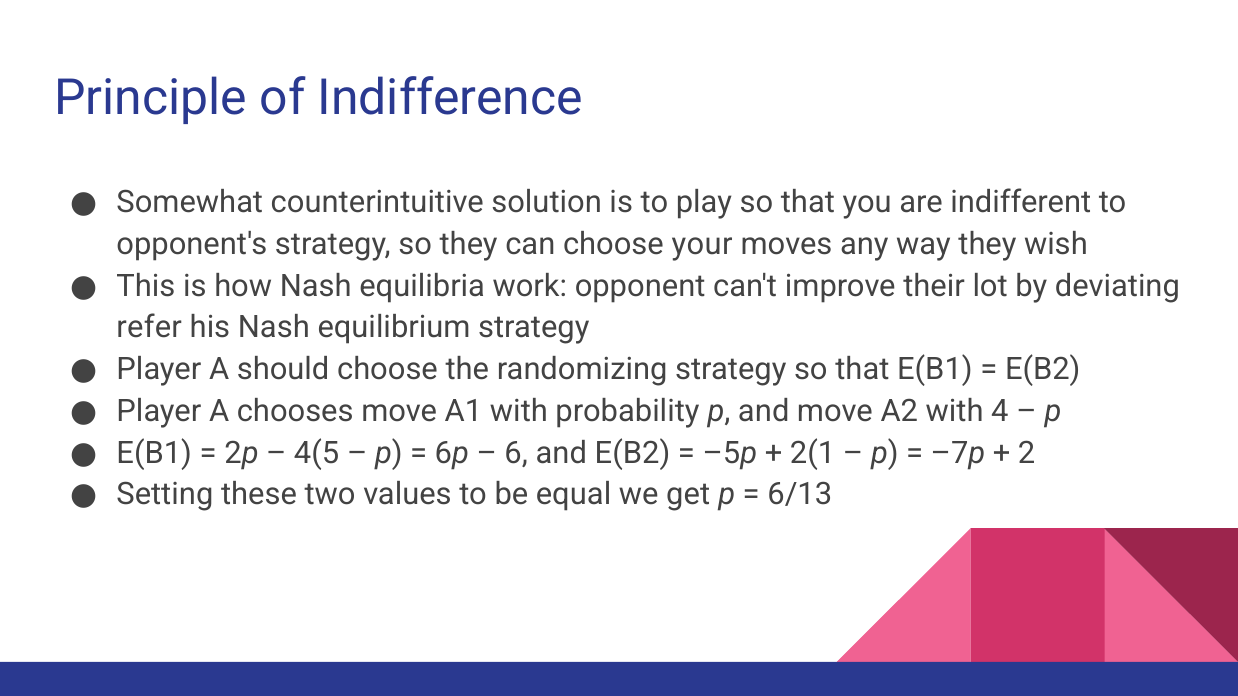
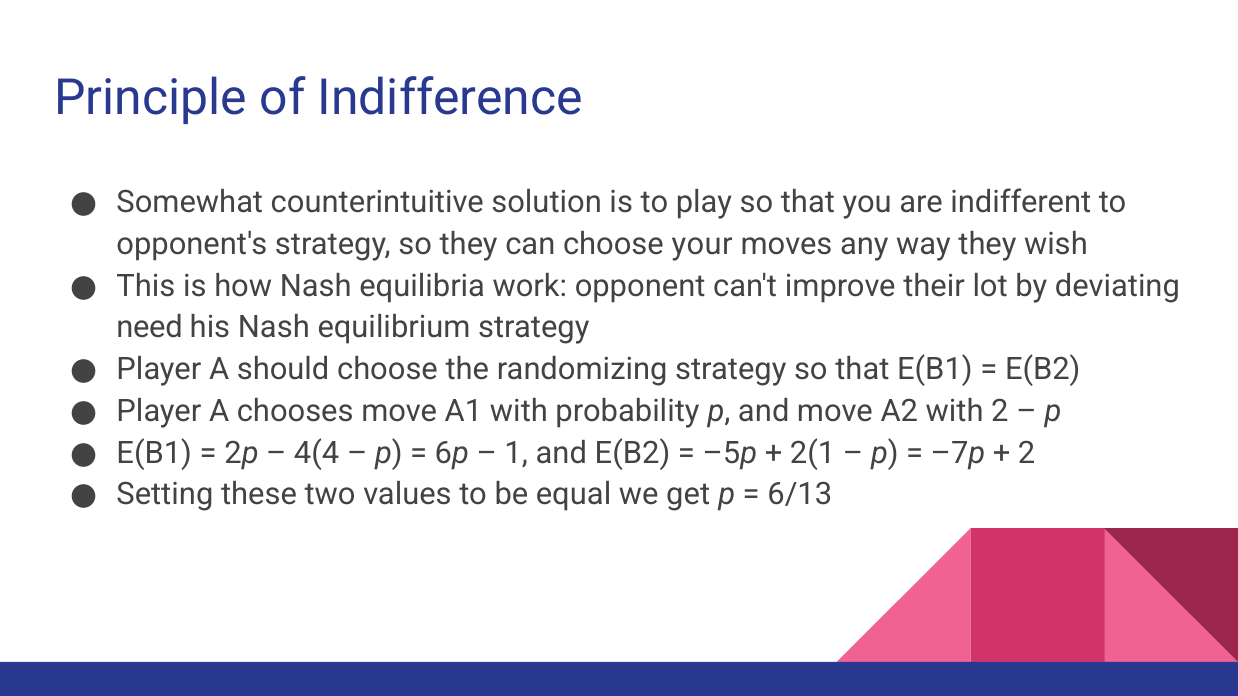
refer: refer -> need
with 4: 4 -> 2
4(5: 4(5 -> 4(4
6: 6 -> 1
